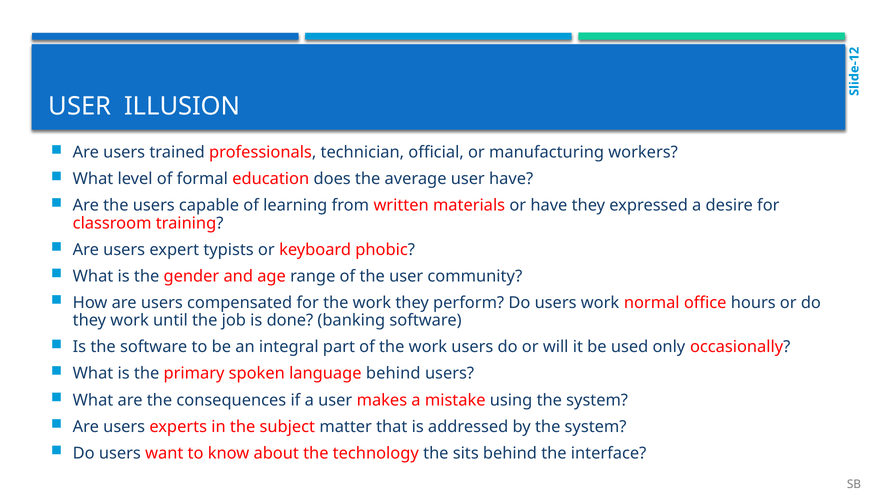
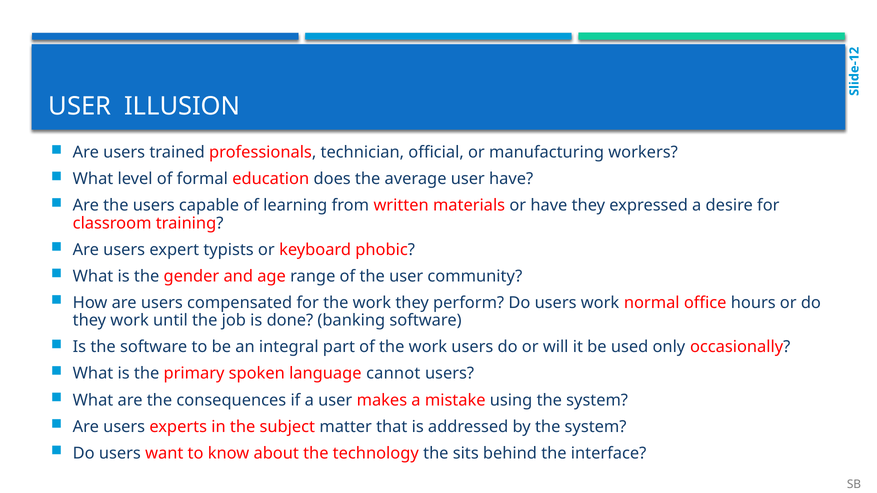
language behind: behind -> cannot
